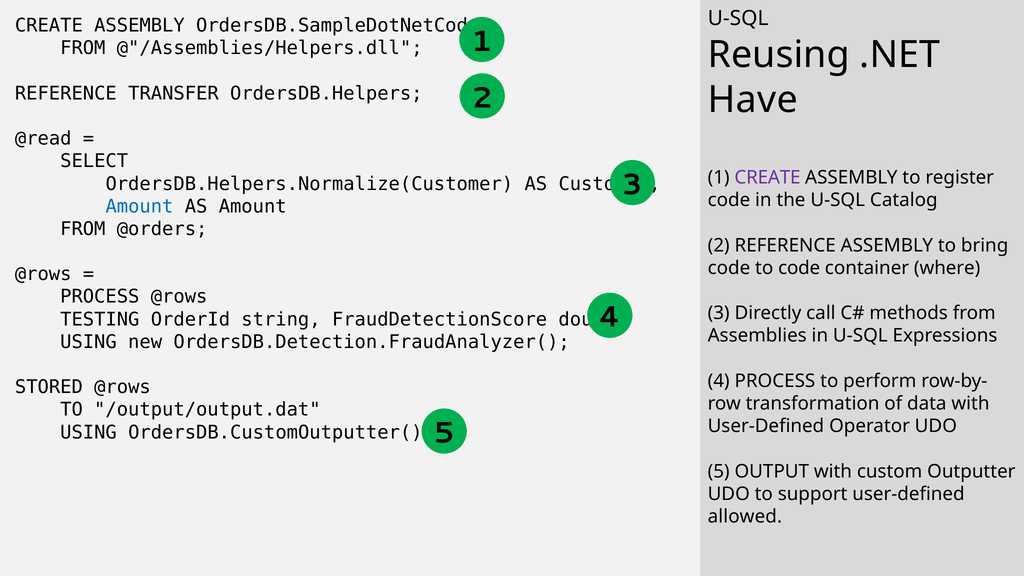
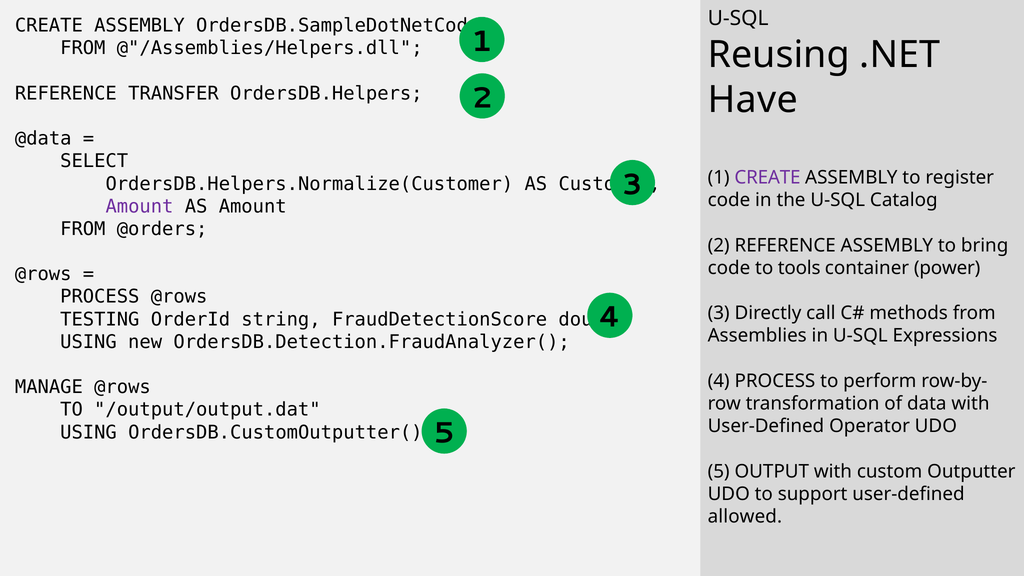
@read: @read -> @data
Amount at (139, 206) colour: blue -> purple
to code: code -> tools
where: where -> power
STORED: STORED -> MANAGE
